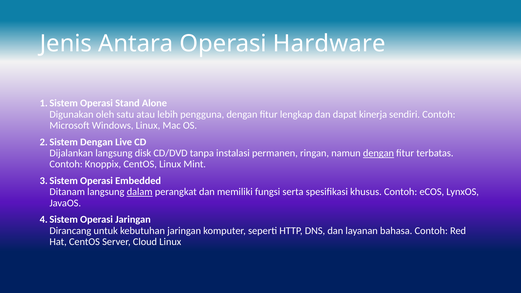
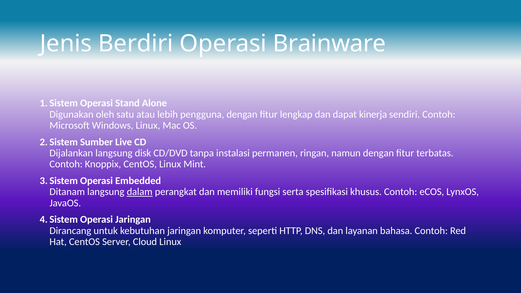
Antara: Antara -> Berdiri
Hardware: Hardware -> Brainware
Dengan at (97, 142): Dengan -> Sumber
dengan at (378, 153) underline: present -> none
